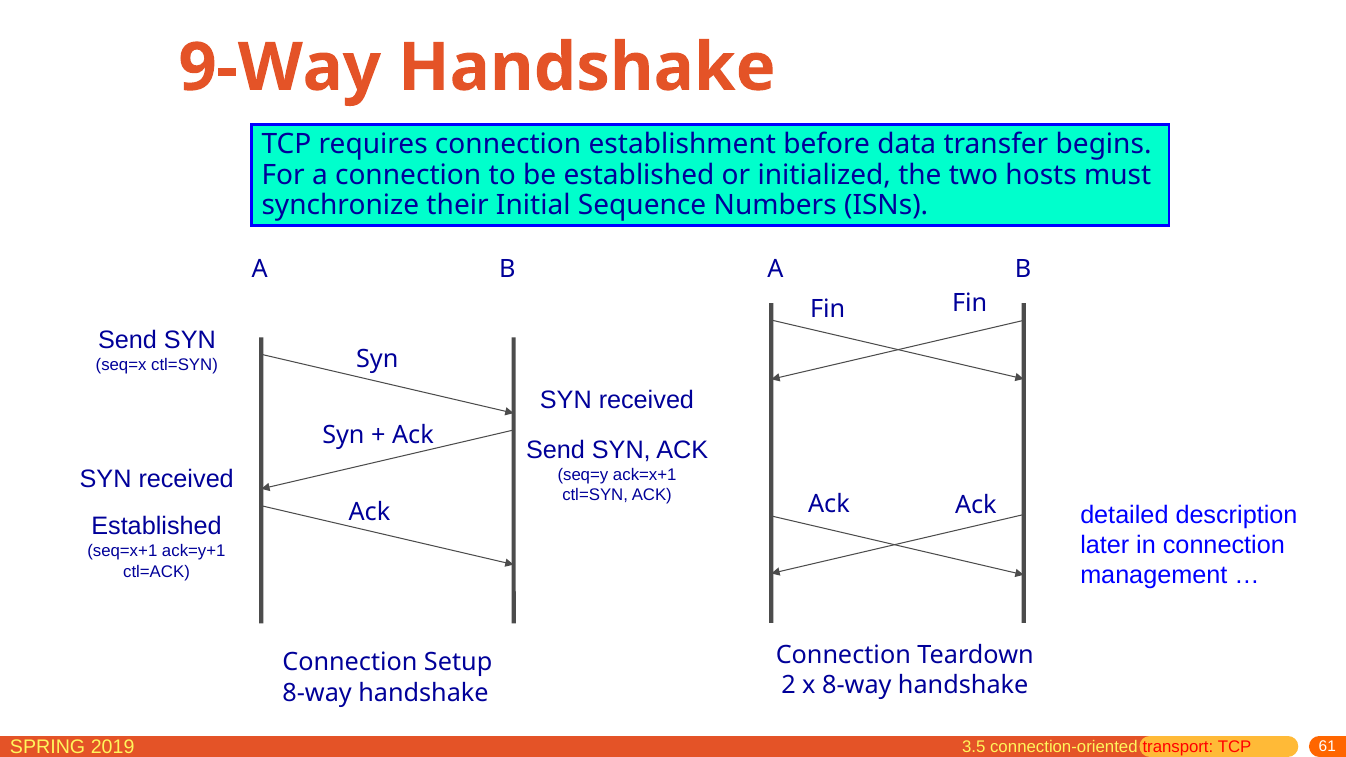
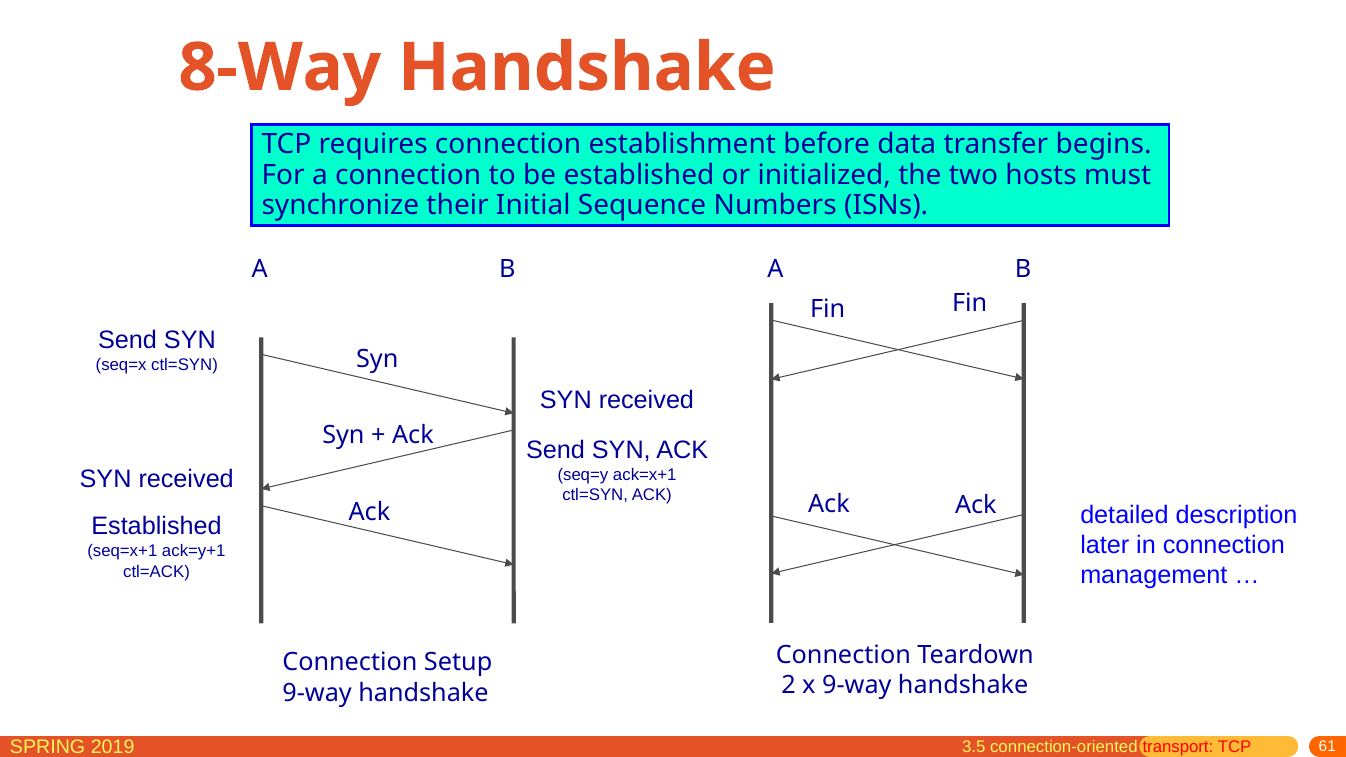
9-Way: 9-Way -> 8-Way
x 8-way: 8-way -> 9-way
8-way at (317, 693): 8-way -> 9-way
